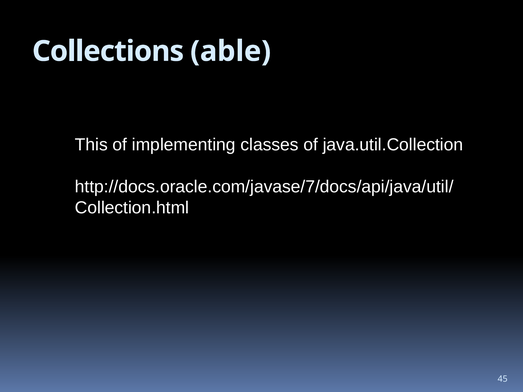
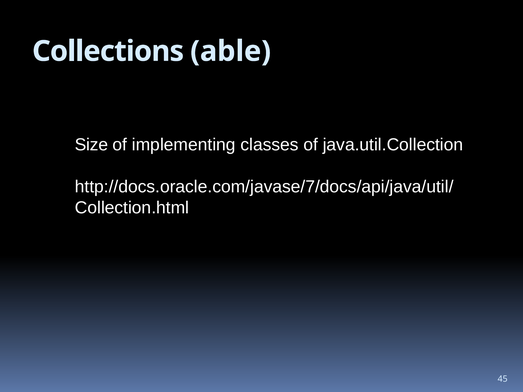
This: This -> Size
